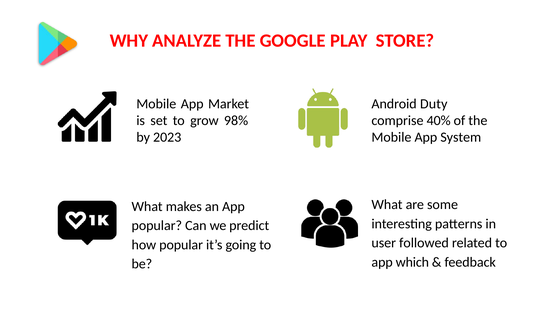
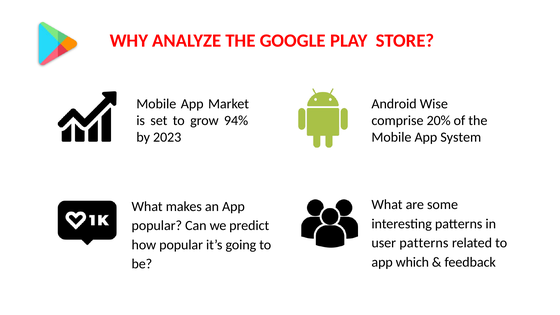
Duty: Duty -> Wise
98%: 98% -> 94%
40%: 40% -> 20%
user followed: followed -> patterns
